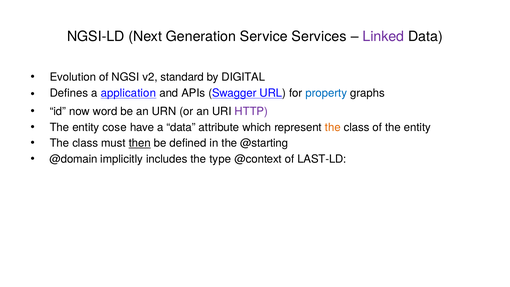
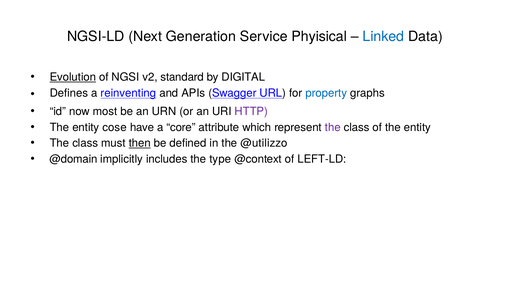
Services: Services -> Phyisical
Linked colour: purple -> blue
Evolution underline: none -> present
application: application -> reinventing
word: word -> most
a data: data -> core
the at (333, 127) colour: orange -> purple
@starting: @starting -> @utilizzo
LAST-LD: LAST-LD -> LEFT-LD
